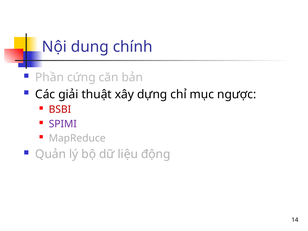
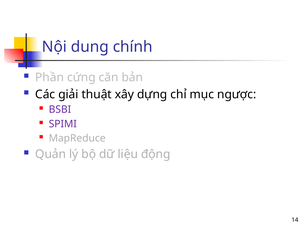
BSBI colour: red -> purple
